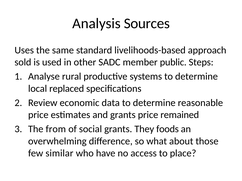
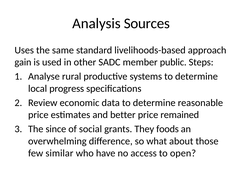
sold: sold -> gain
replaced: replaced -> progress
and grants: grants -> better
from: from -> since
place: place -> open
